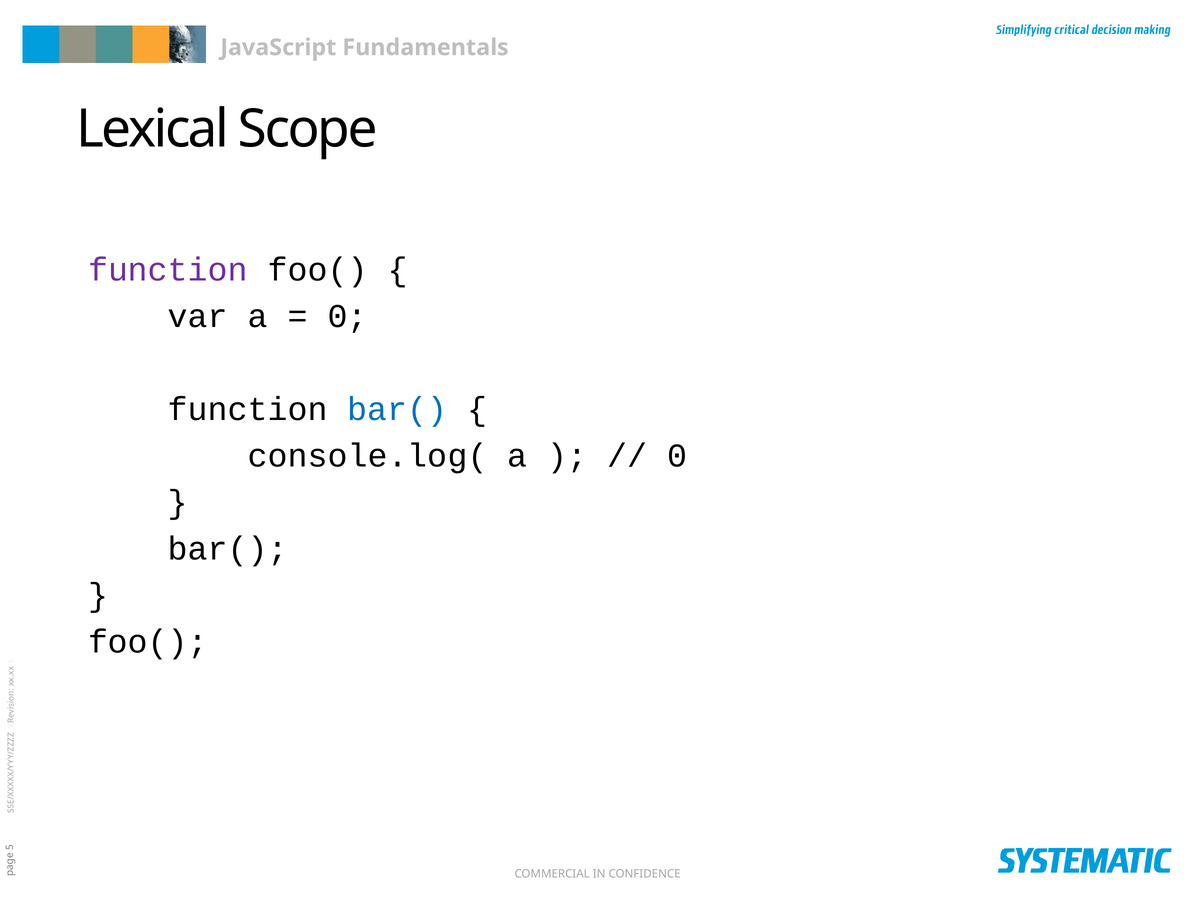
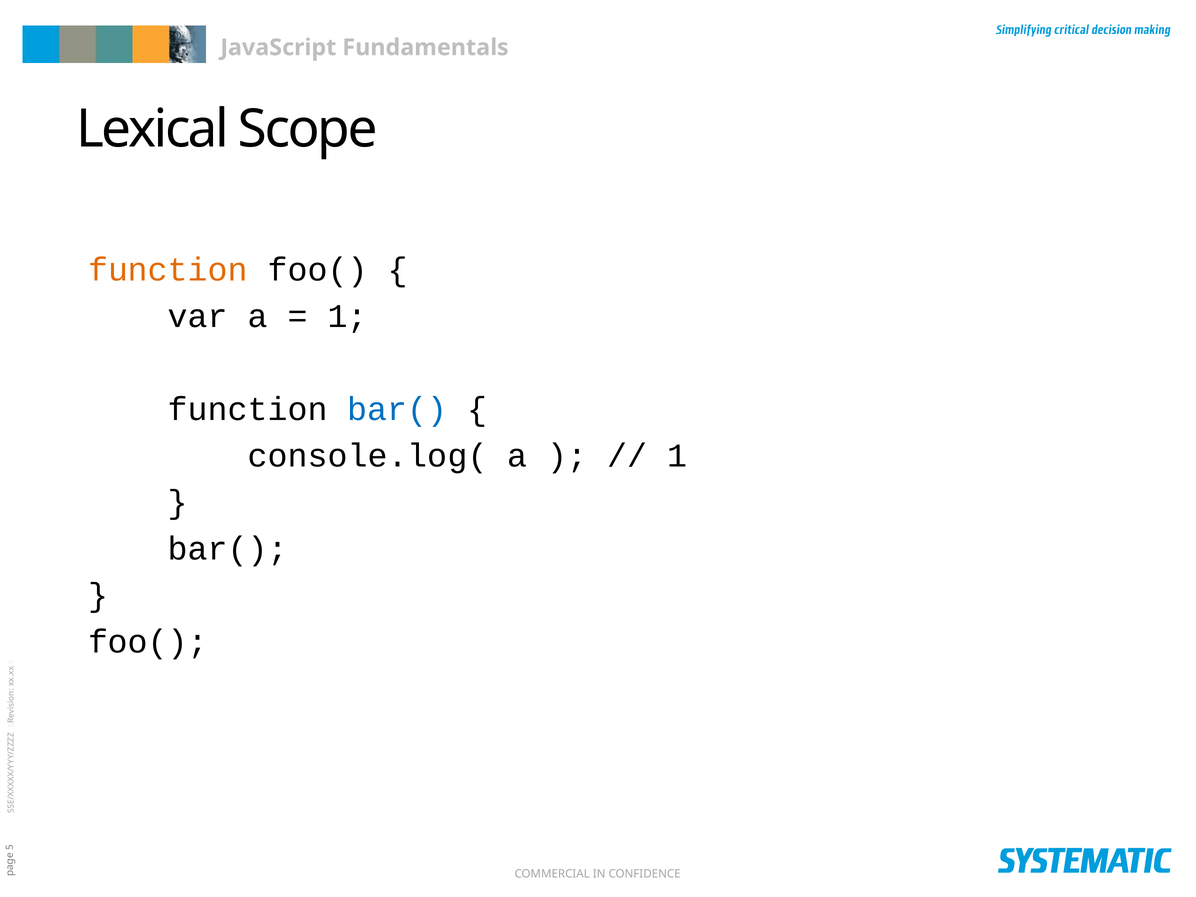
function at (168, 270) colour: purple -> orange
0 at (347, 316): 0 -> 1
0 at (677, 456): 0 -> 1
